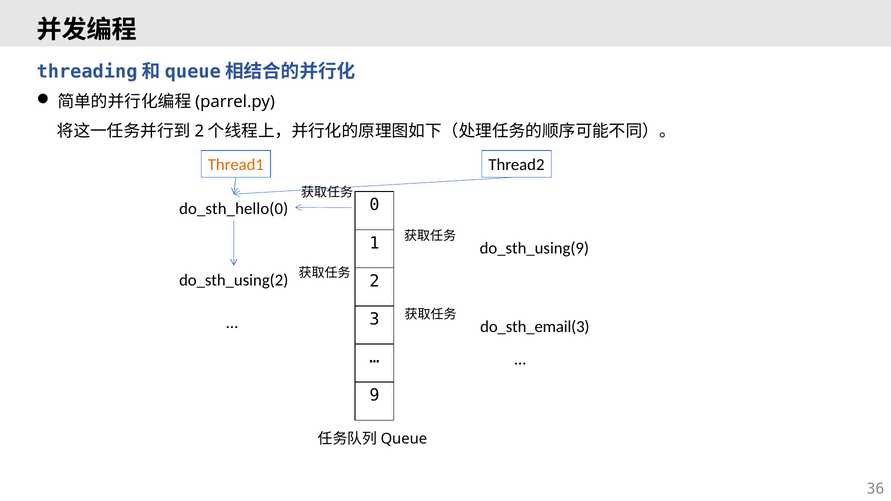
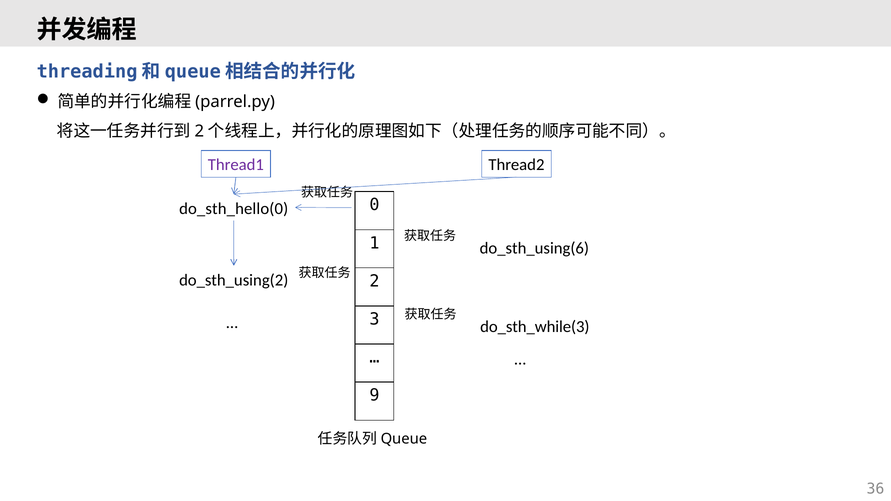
Thread1 colour: orange -> purple
do_sth_using(9: do_sth_using(9 -> do_sth_using(6
do_sth_email(3: do_sth_email(3 -> do_sth_while(3
